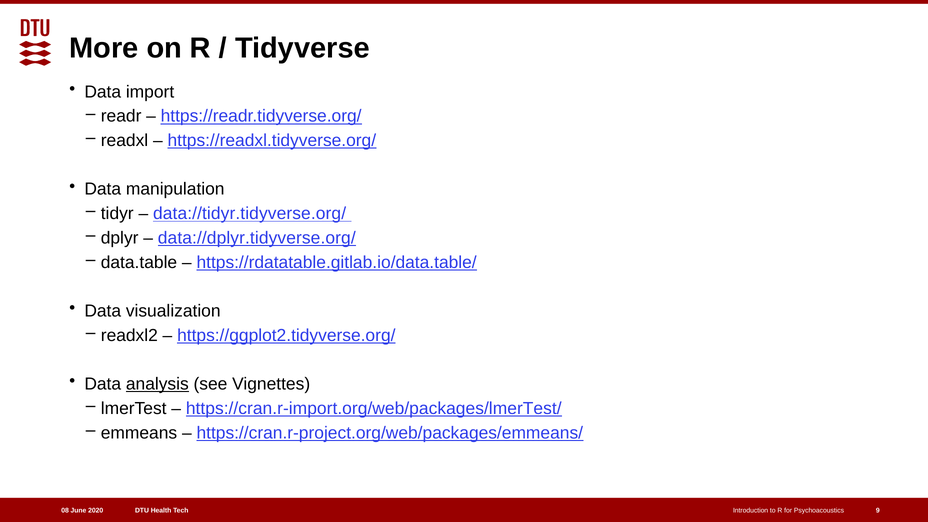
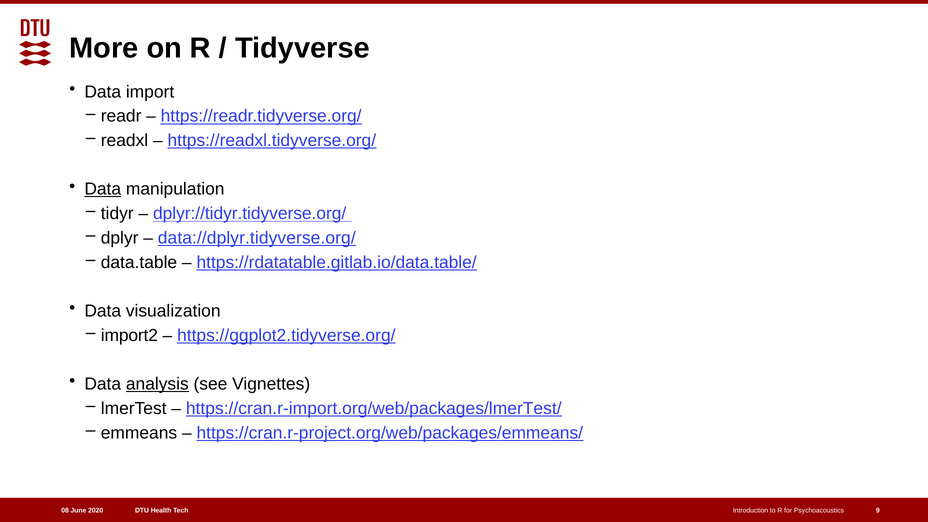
Data at (103, 189) underline: none -> present
data://tidyr.tidyverse.org/: data://tidyr.tidyverse.org/ -> dplyr://tidyr.tidyverse.org/
readxl2: readxl2 -> import2
